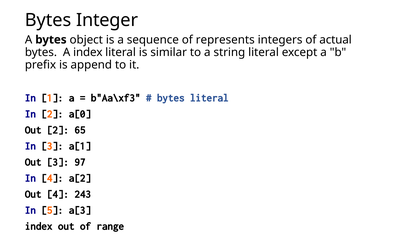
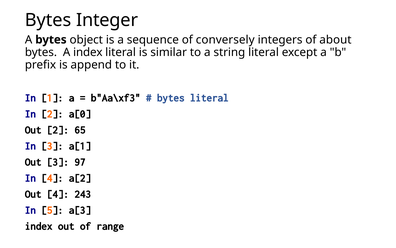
represents: represents -> conversely
actual: actual -> about
